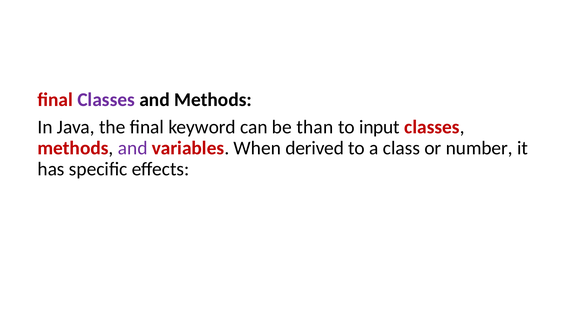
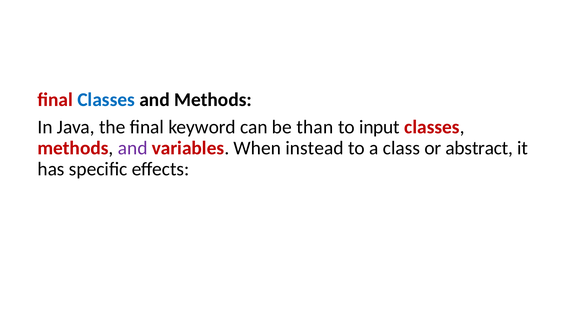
Classes at (106, 100) colour: purple -> blue
derived: derived -> instead
number: number -> abstract
